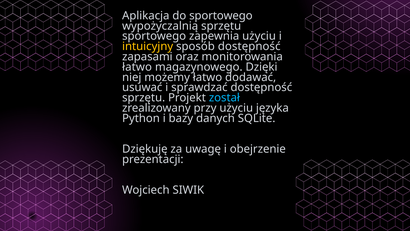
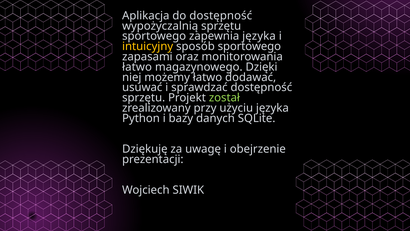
do sportowego: sportowego -> dostępność
zapewnia użyciu: użyciu -> języka
sposób dostępność: dostępność -> sportowego
został colour: light blue -> light green
